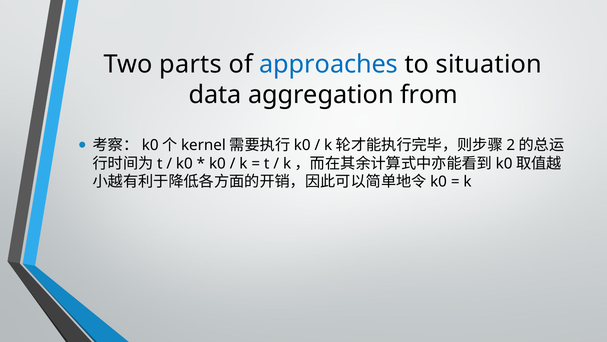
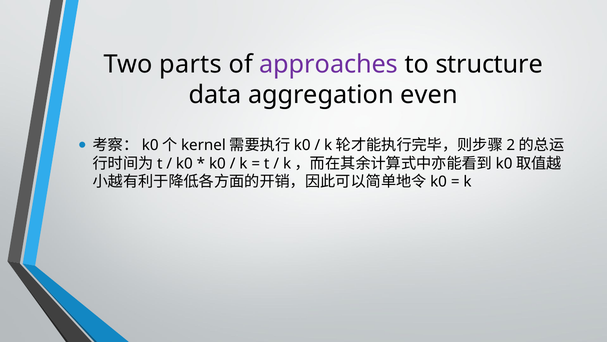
approaches colour: blue -> purple
situation: situation -> structure
from: from -> even
